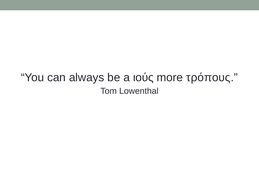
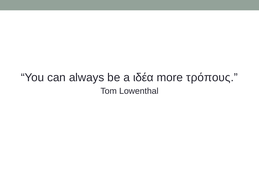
ιούς: ιούς -> ιδέα
